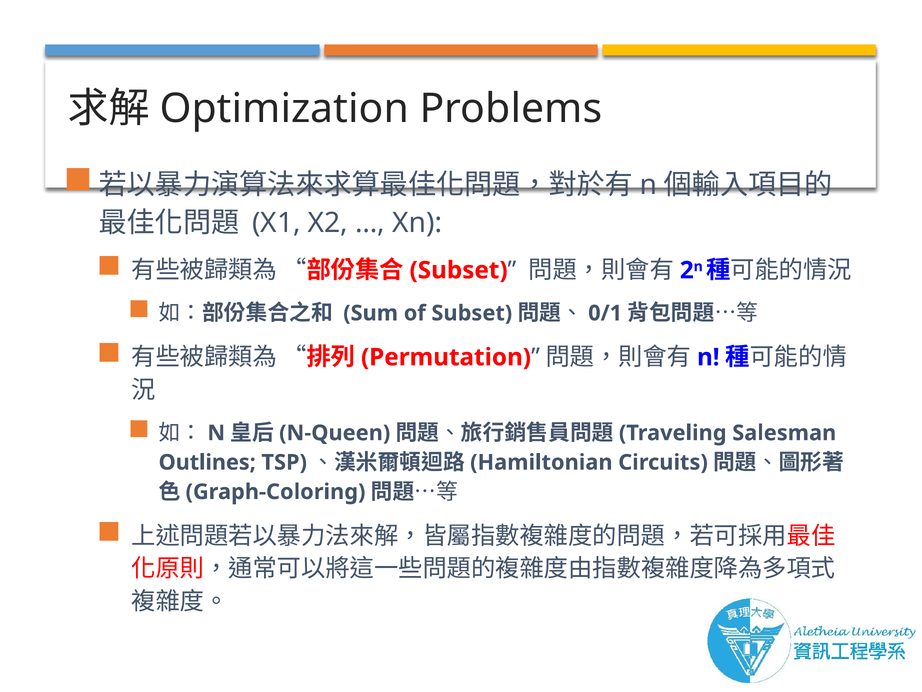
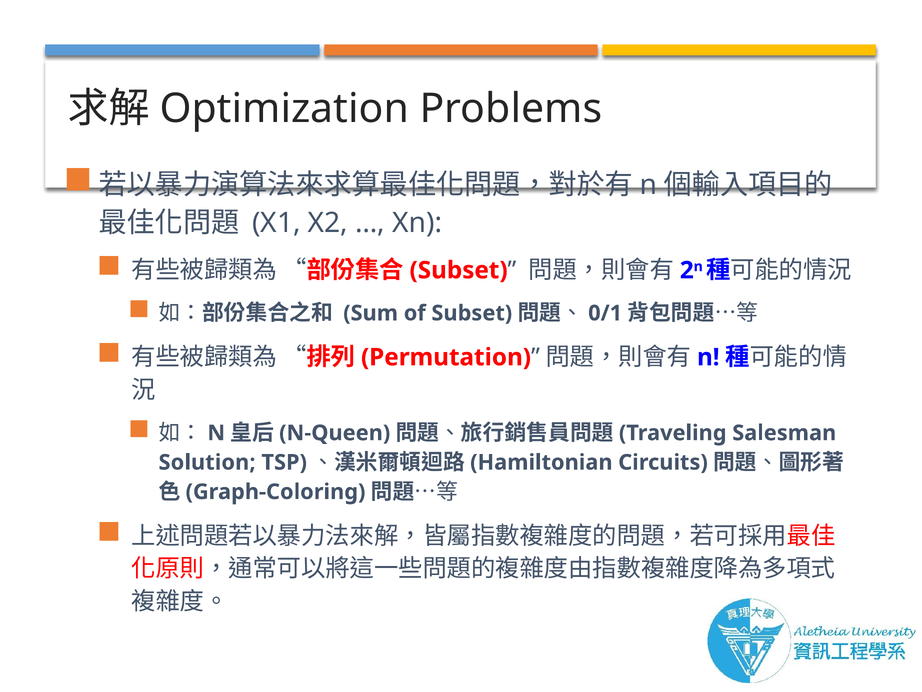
Outlines: Outlines -> Solution
